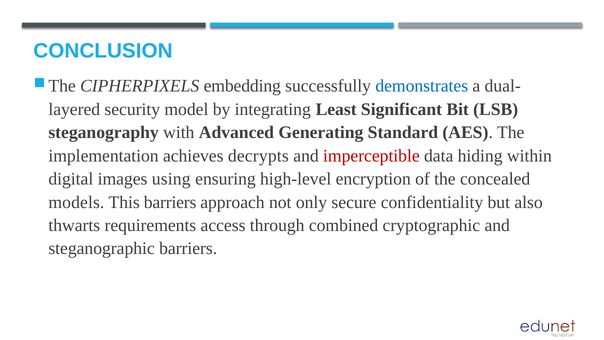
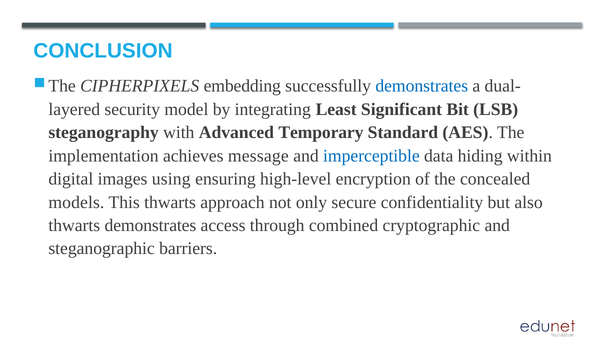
Generating: Generating -> Temporary
decrypts: decrypts -> message
imperceptible colour: red -> blue
This barriers: barriers -> thwarts
thwarts requirements: requirements -> demonstrates
